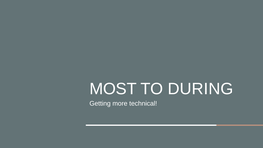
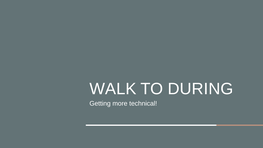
MOST: MOST -> WALK
